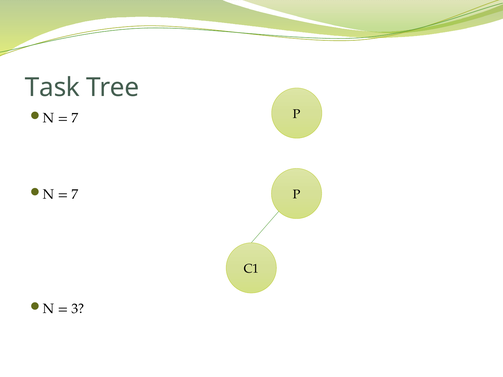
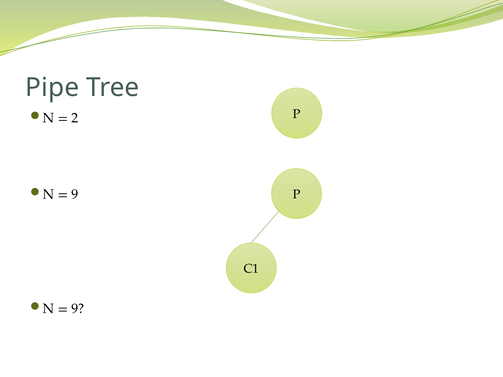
Task: Task -> Pipe
7 at (75, 118): 7 -> 2
7 at (75, 194): 7 -> 9
3 at (78, 309): 3 -> 9
